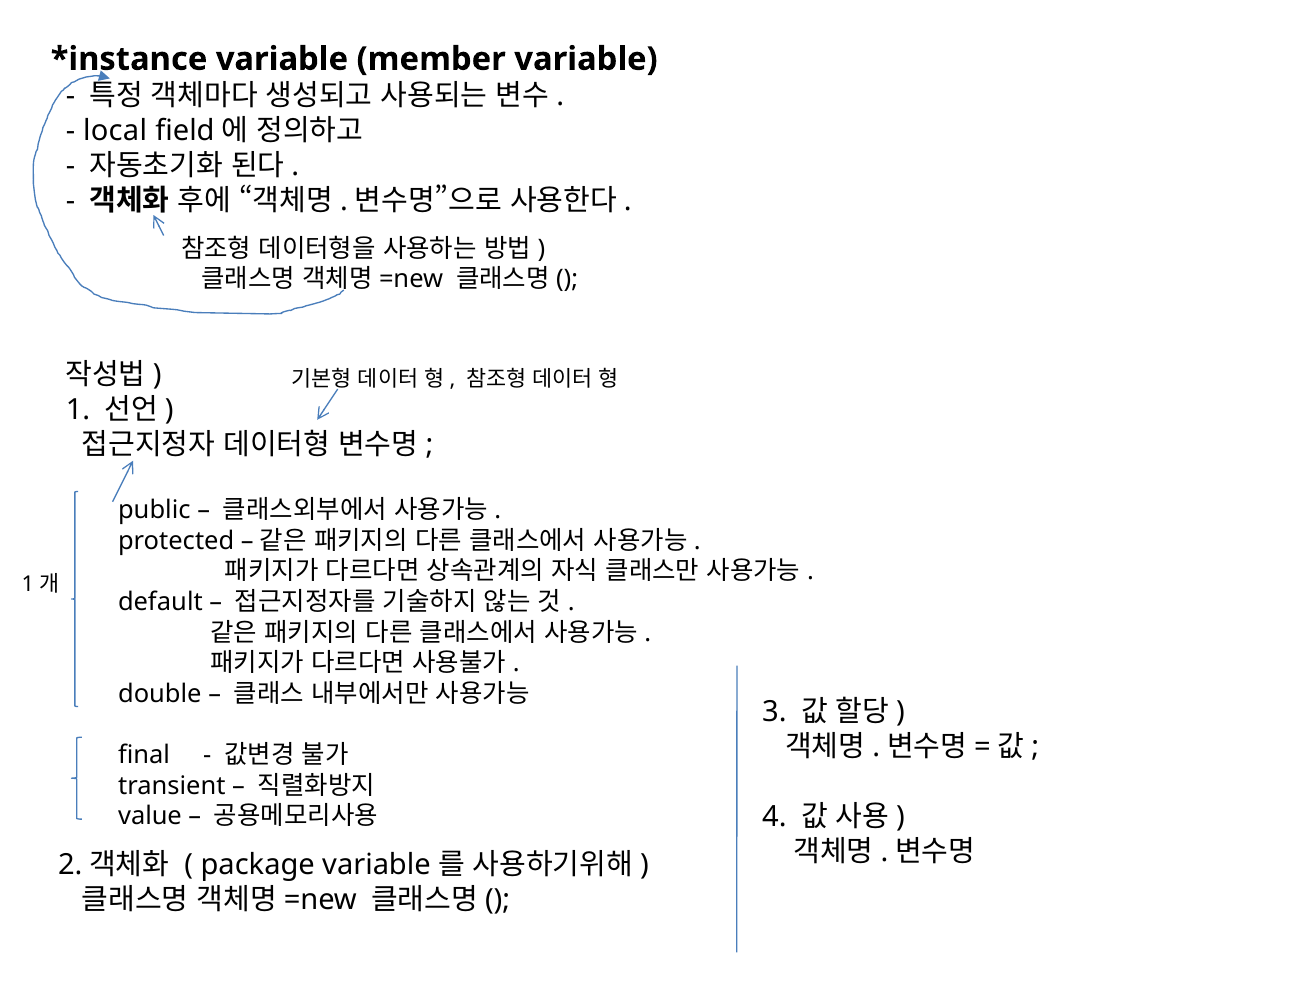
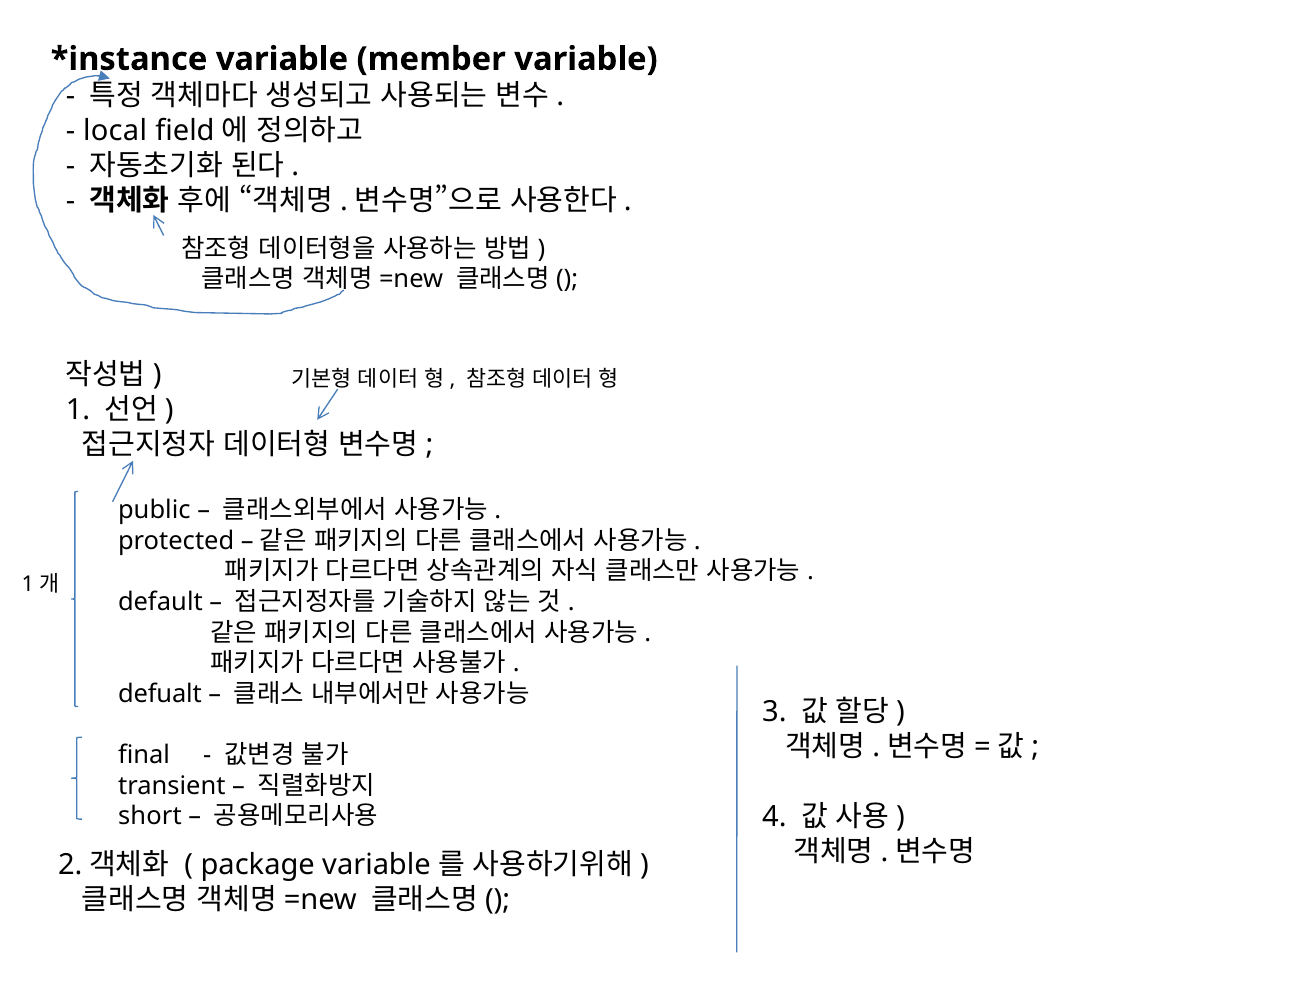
double: double -> defualt
value: value -> short
